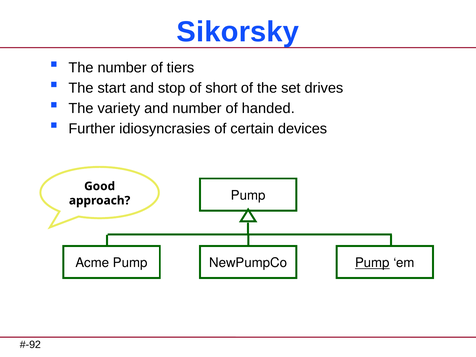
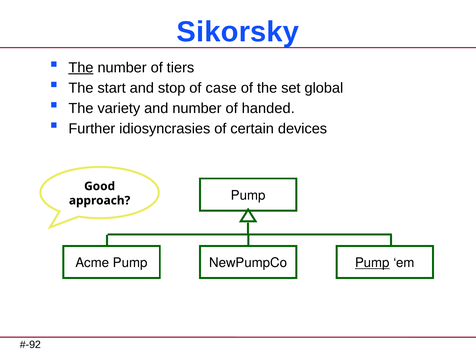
The at (81, 68) underline: none -> present
short: short -> case
drives: drives -> global
